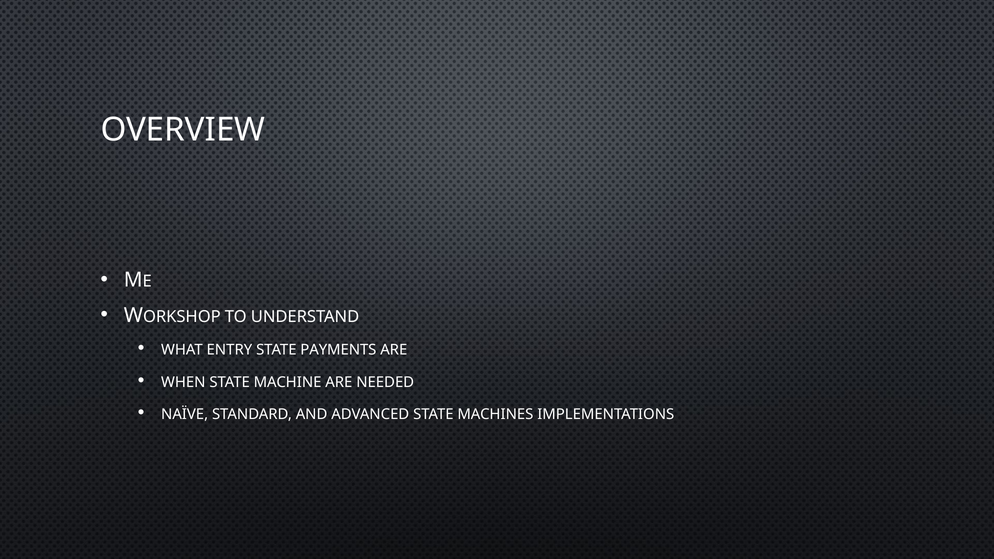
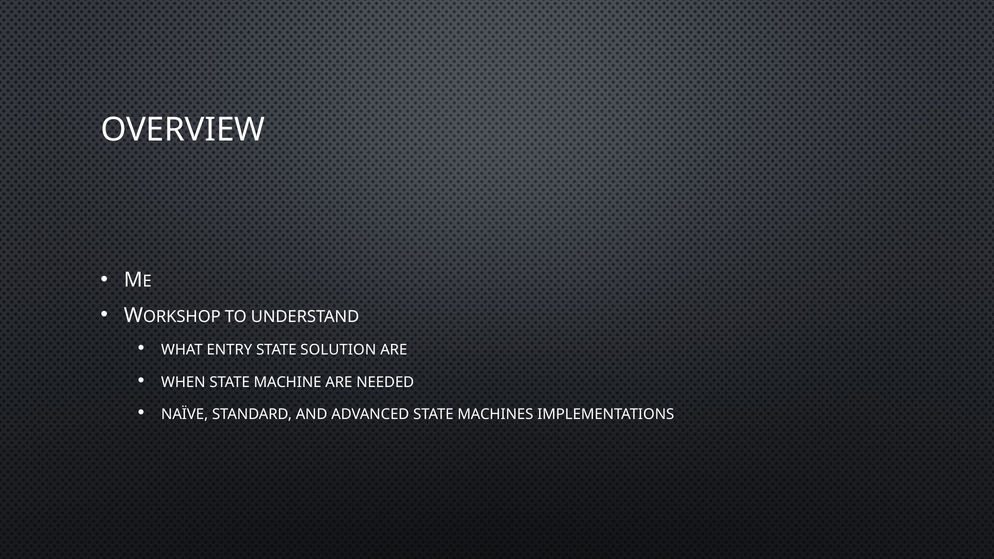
PAYMENTS: PAYMENTS -> SOLUTION
